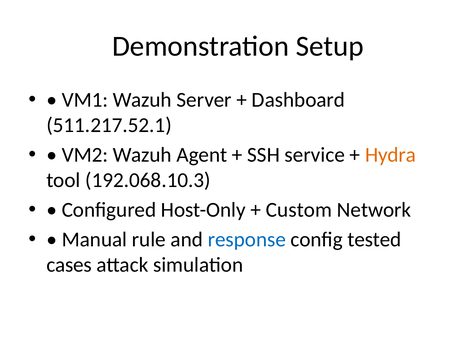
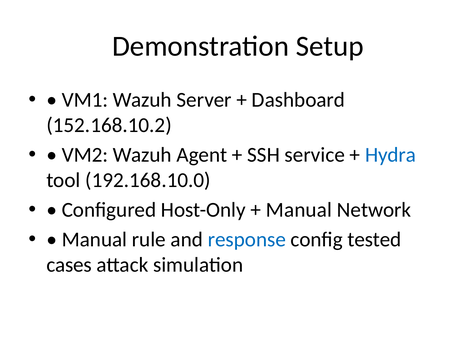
511.217.52.1: 511.217.52.1 -> 152.168.10.2
Hydra colour: orange -> blue
192.068.10.3: 192.068.10.3 -> 192.168.10.0
Custom at (299, 210): Custom -> Manual
